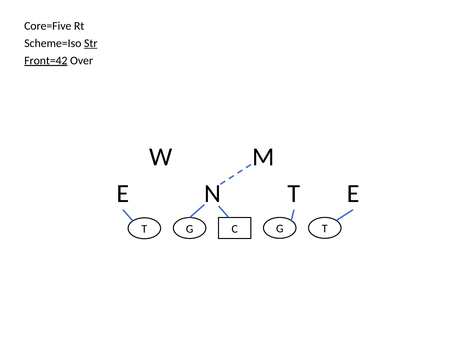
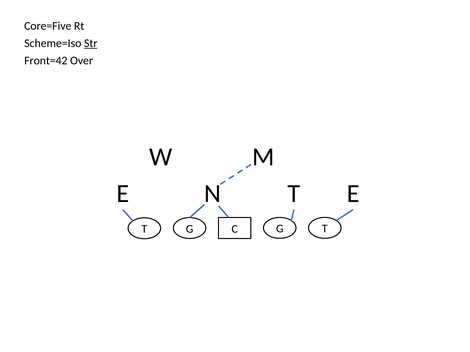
Front=42 underline: present -> none
